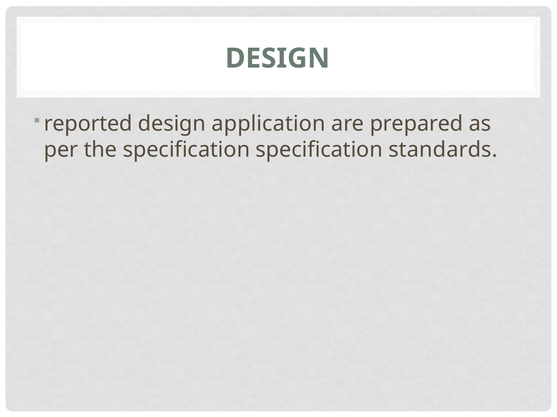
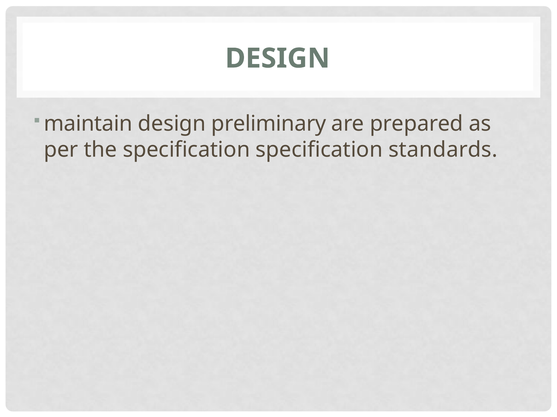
reported: reported -> maintain
application: application -> preliminary
